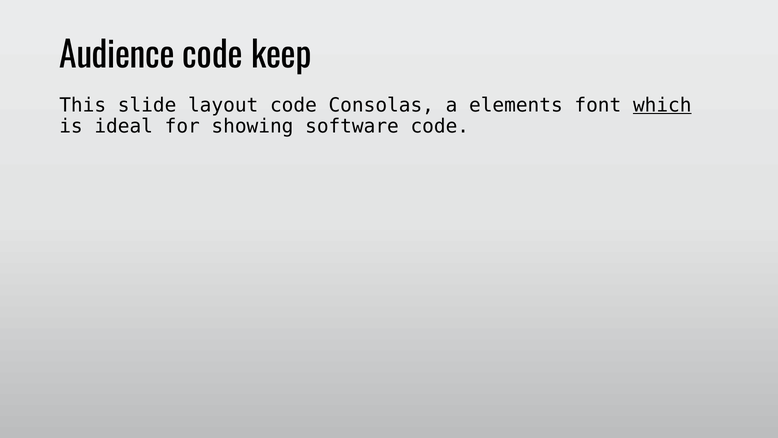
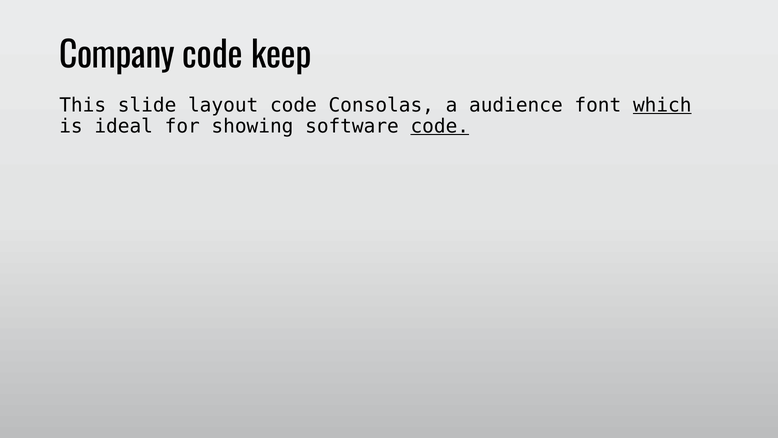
Audience: Audience -> Company
elements: elements -> audience
code at (440, 126) underline: none -> present
